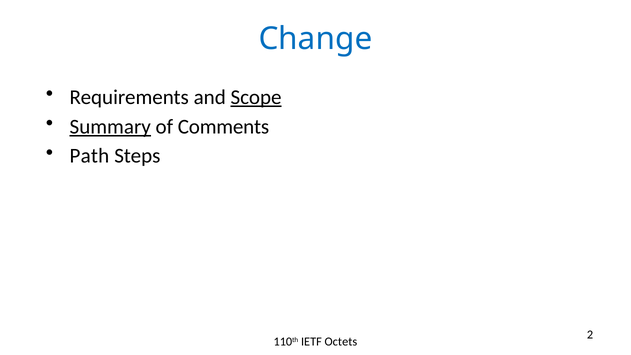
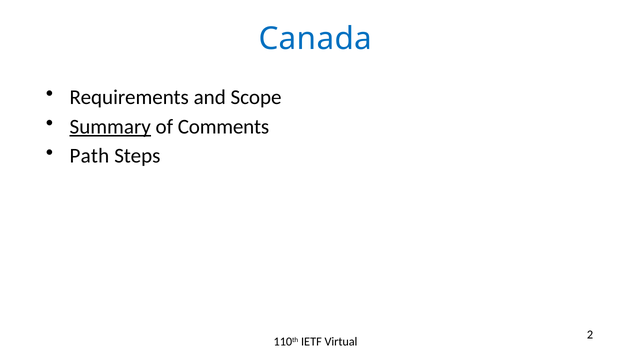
Change: Change -> Canada
Scope underline: present -> none
Octets: Octets -> Virtual
